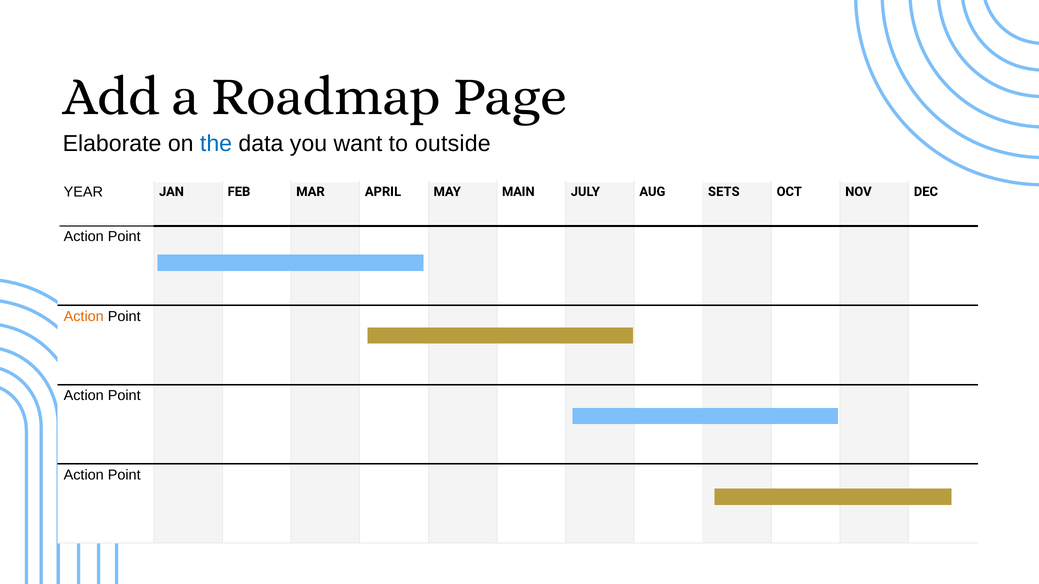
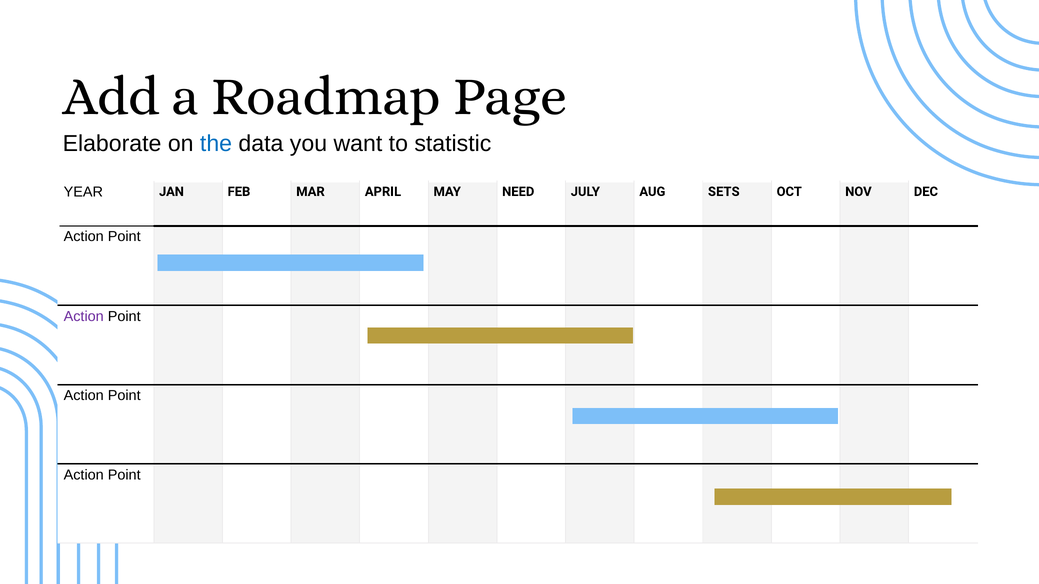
outside: outside -> statistic
MAIN: MAIN -> NEED
Action at (84, 317) colour: orange -> purple
